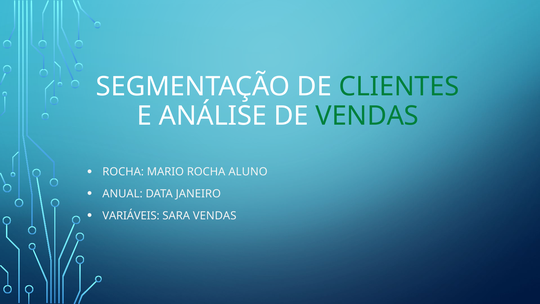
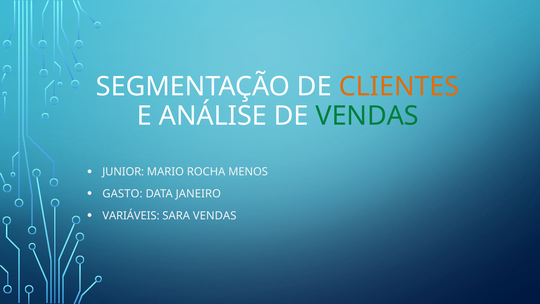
CLIENTES colour: green -> orange
ROCHA at (123, 172): ROCHA -> JUNIOR
ALUNO: ALUNO -> MENOS
ANUAL: ANUAL -> GASTO
